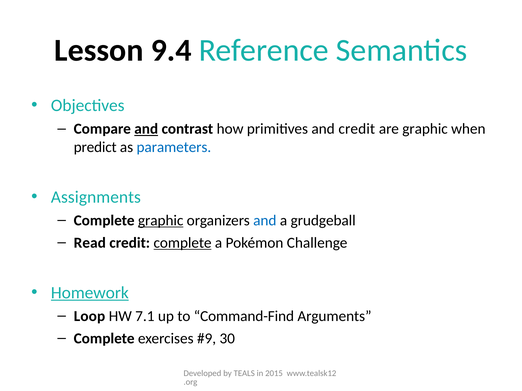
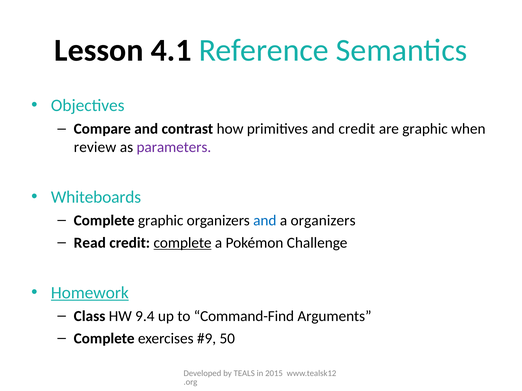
9.4: 9.4 -> 4.1
and at (146, 129) underline: present -> none
predict: predict -> review
parameters colour: blue -> purple
Assignments: Assignments -> Whiteboards
graphic at (161, 221) underline: present -> none
a grudgeball: grudgeball -> organizers
Loop: Loop -> Class
7.1: 7.1 -> 9.4
30: 30 -> 50
